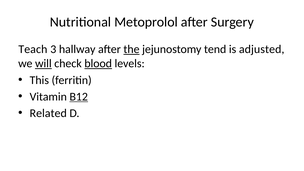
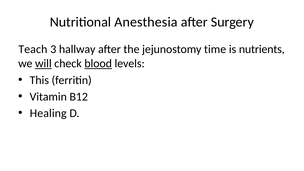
Metoprolol: Metoprolol -> Anesthesia
the underline: present -> none
tend: tend -> time
adjusted: adjusted -> nutrients
B12 underline: present -> none
Related: Related -> Healing
